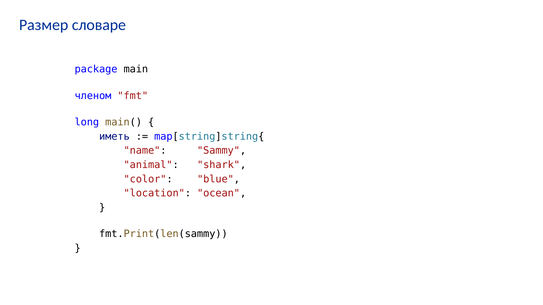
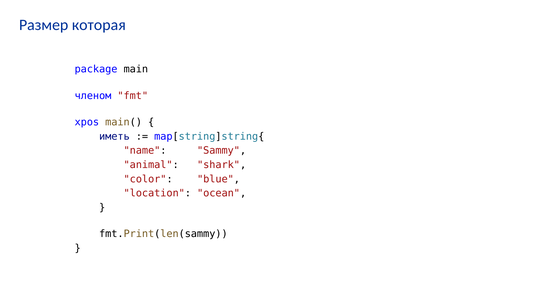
словаре: словаре -> которая
long: long -> xpos
